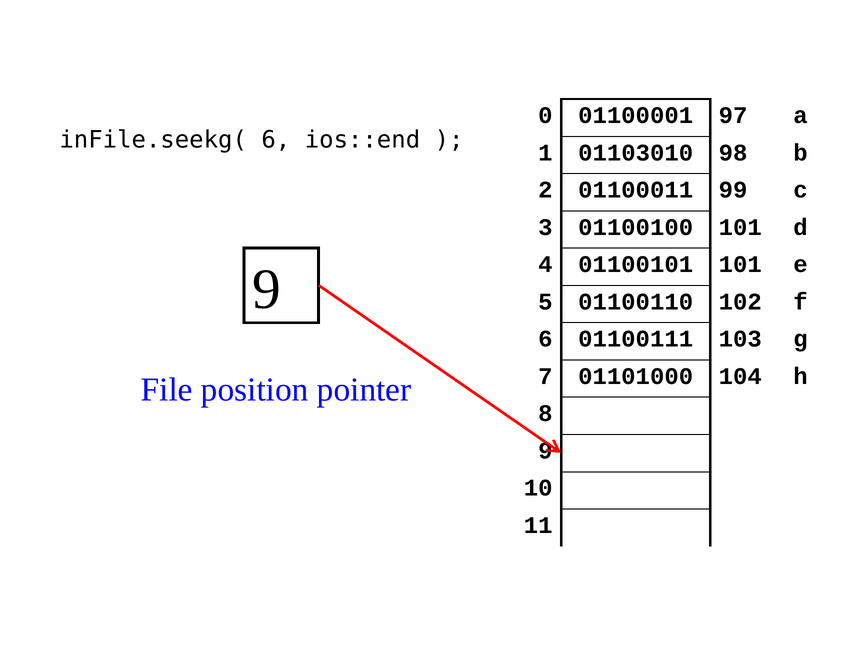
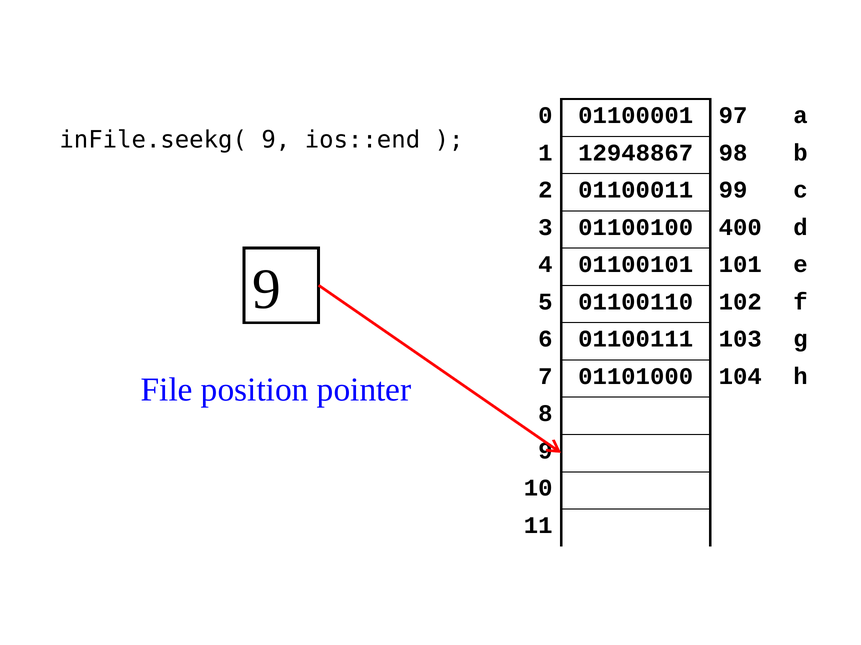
inFile.seekg( 6: 6 -> 9
01103010: 01103010 -> 12948867
01100100 101: 101 -> 400
